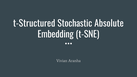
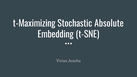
t-Structured: t-Structured -> t-Maximizing
